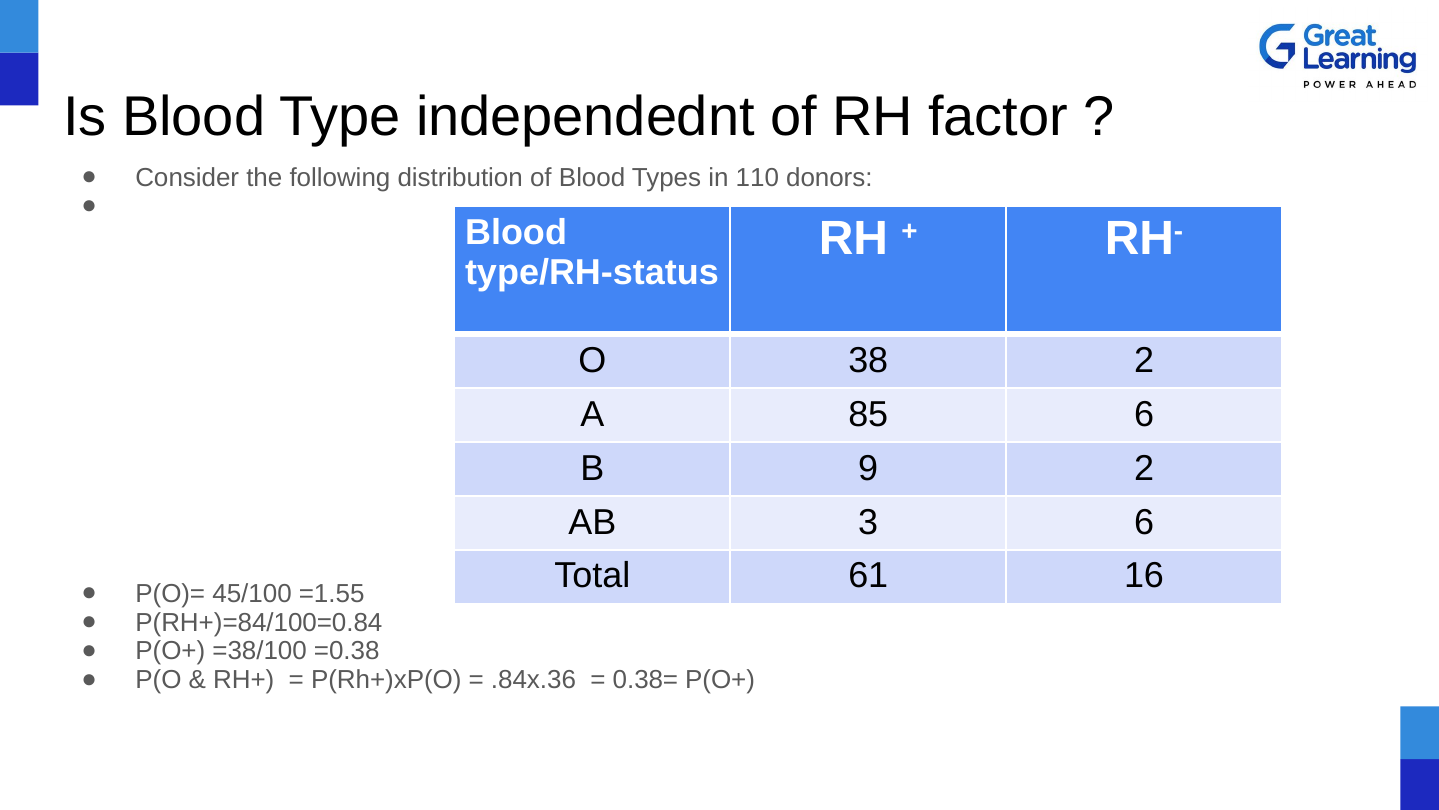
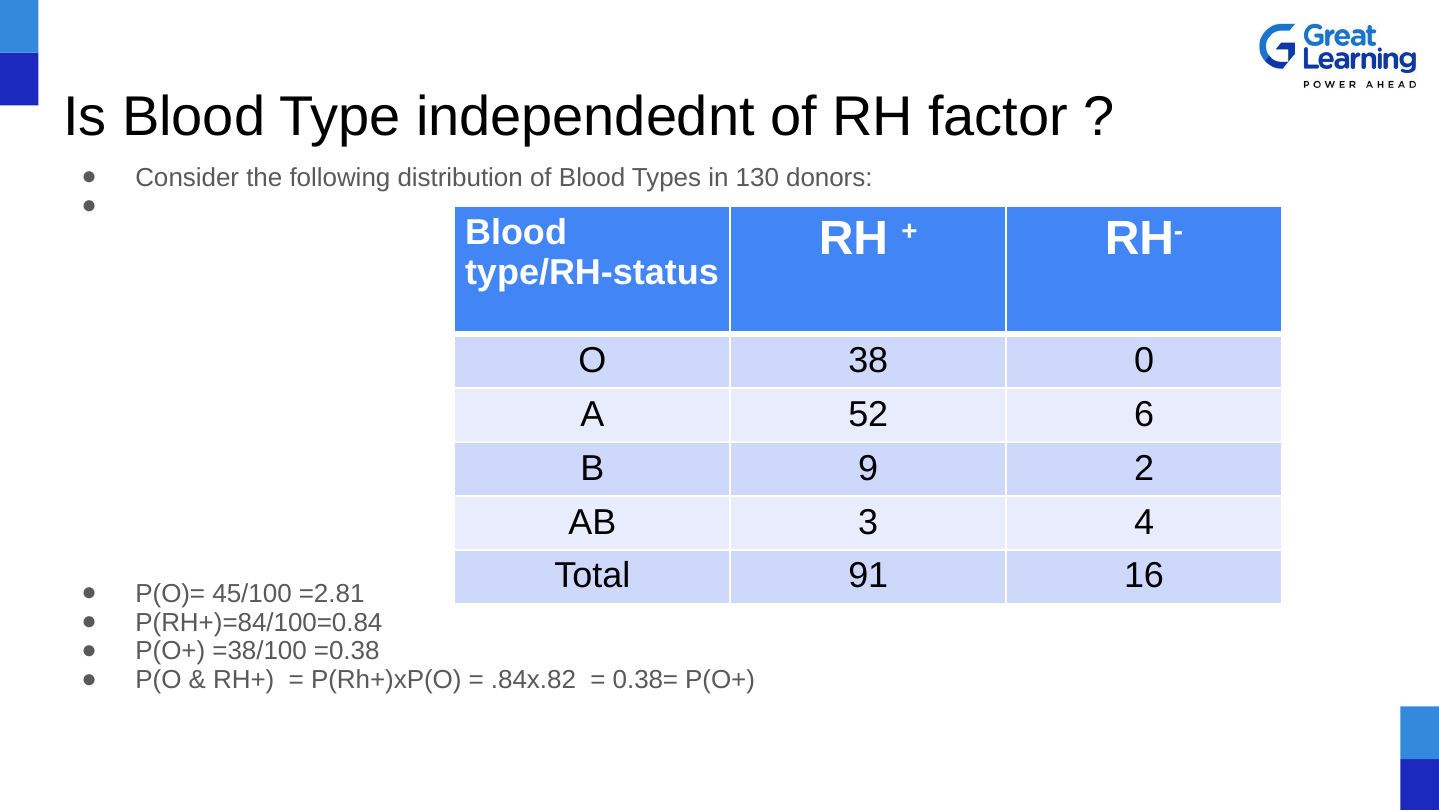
110: 110 -> 130
38 2: 2 -> 0
85: 85 -> 52
3 6: 6 -> 4
61: 61 -> 91
=1.55: =1.55 -> =2.81
.84x.36: .84x.36 -> .84x.82
